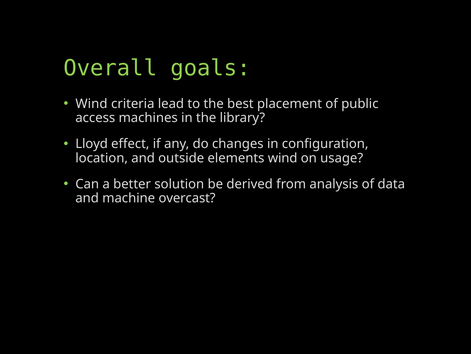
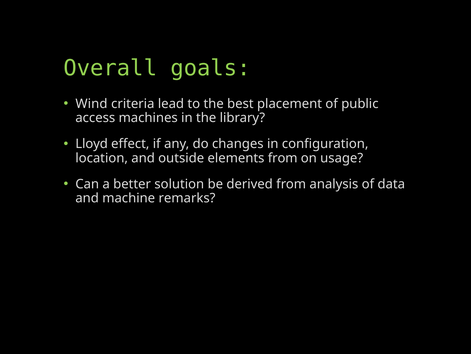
elements wind: wind -> from
overcast: overcast -> remarks
